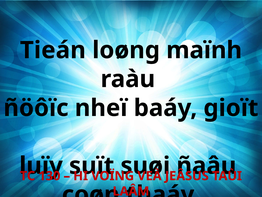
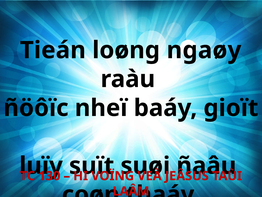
maïnh: maïnh -> ngaøy
